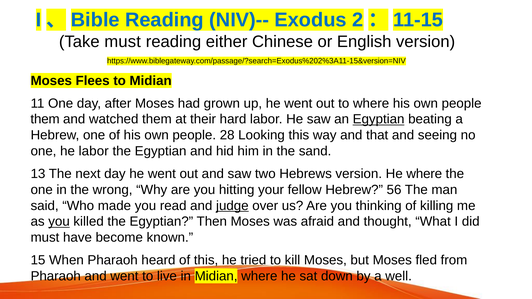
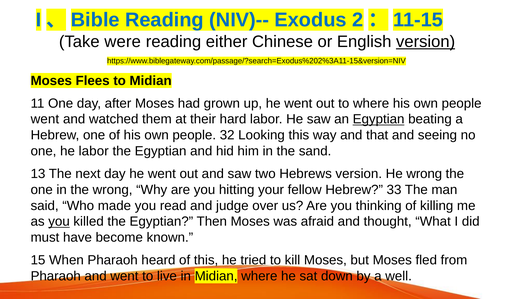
Take must: must -> were
version at (426, 42) underline: none -> present
them at (45, 119): them -> went
28: 28 -> 32
He where: where -> wrong
56: 56 -> 33
judge underline: present -> none
